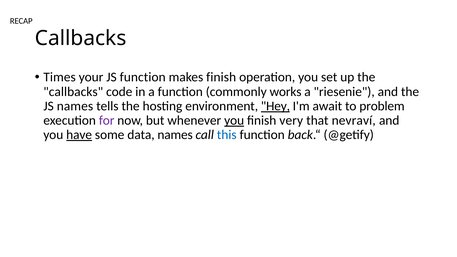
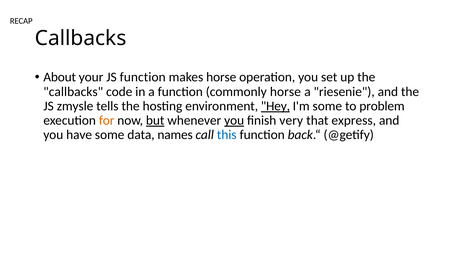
Times: Times -> About
makes finish: finish -> horse
commonly works: works -> horse
JS names: names -> zmysle
I'm await: await -> some
for colour: purple -> orange
but underline: none -> present
nevraví: nevraví -> express
have underline: present -> none
